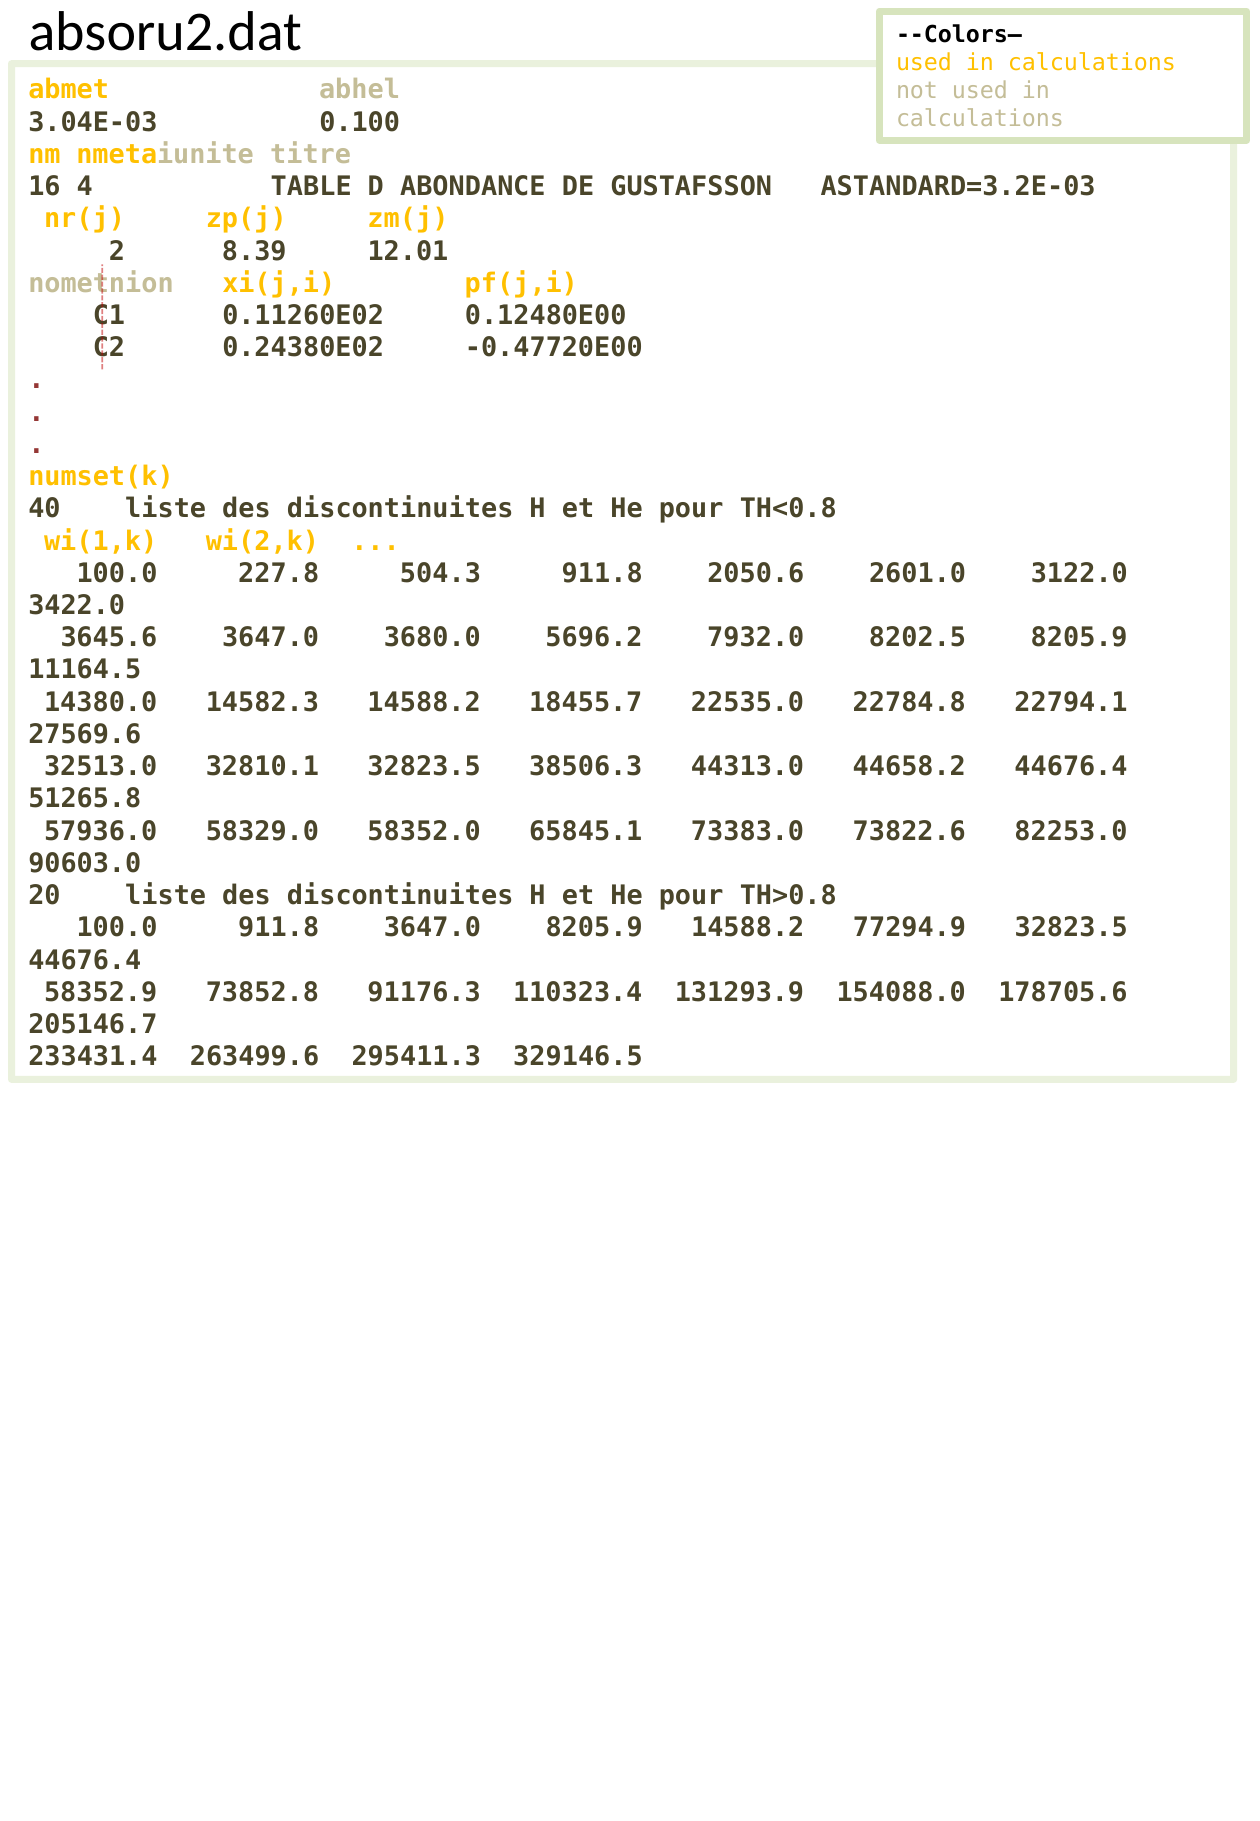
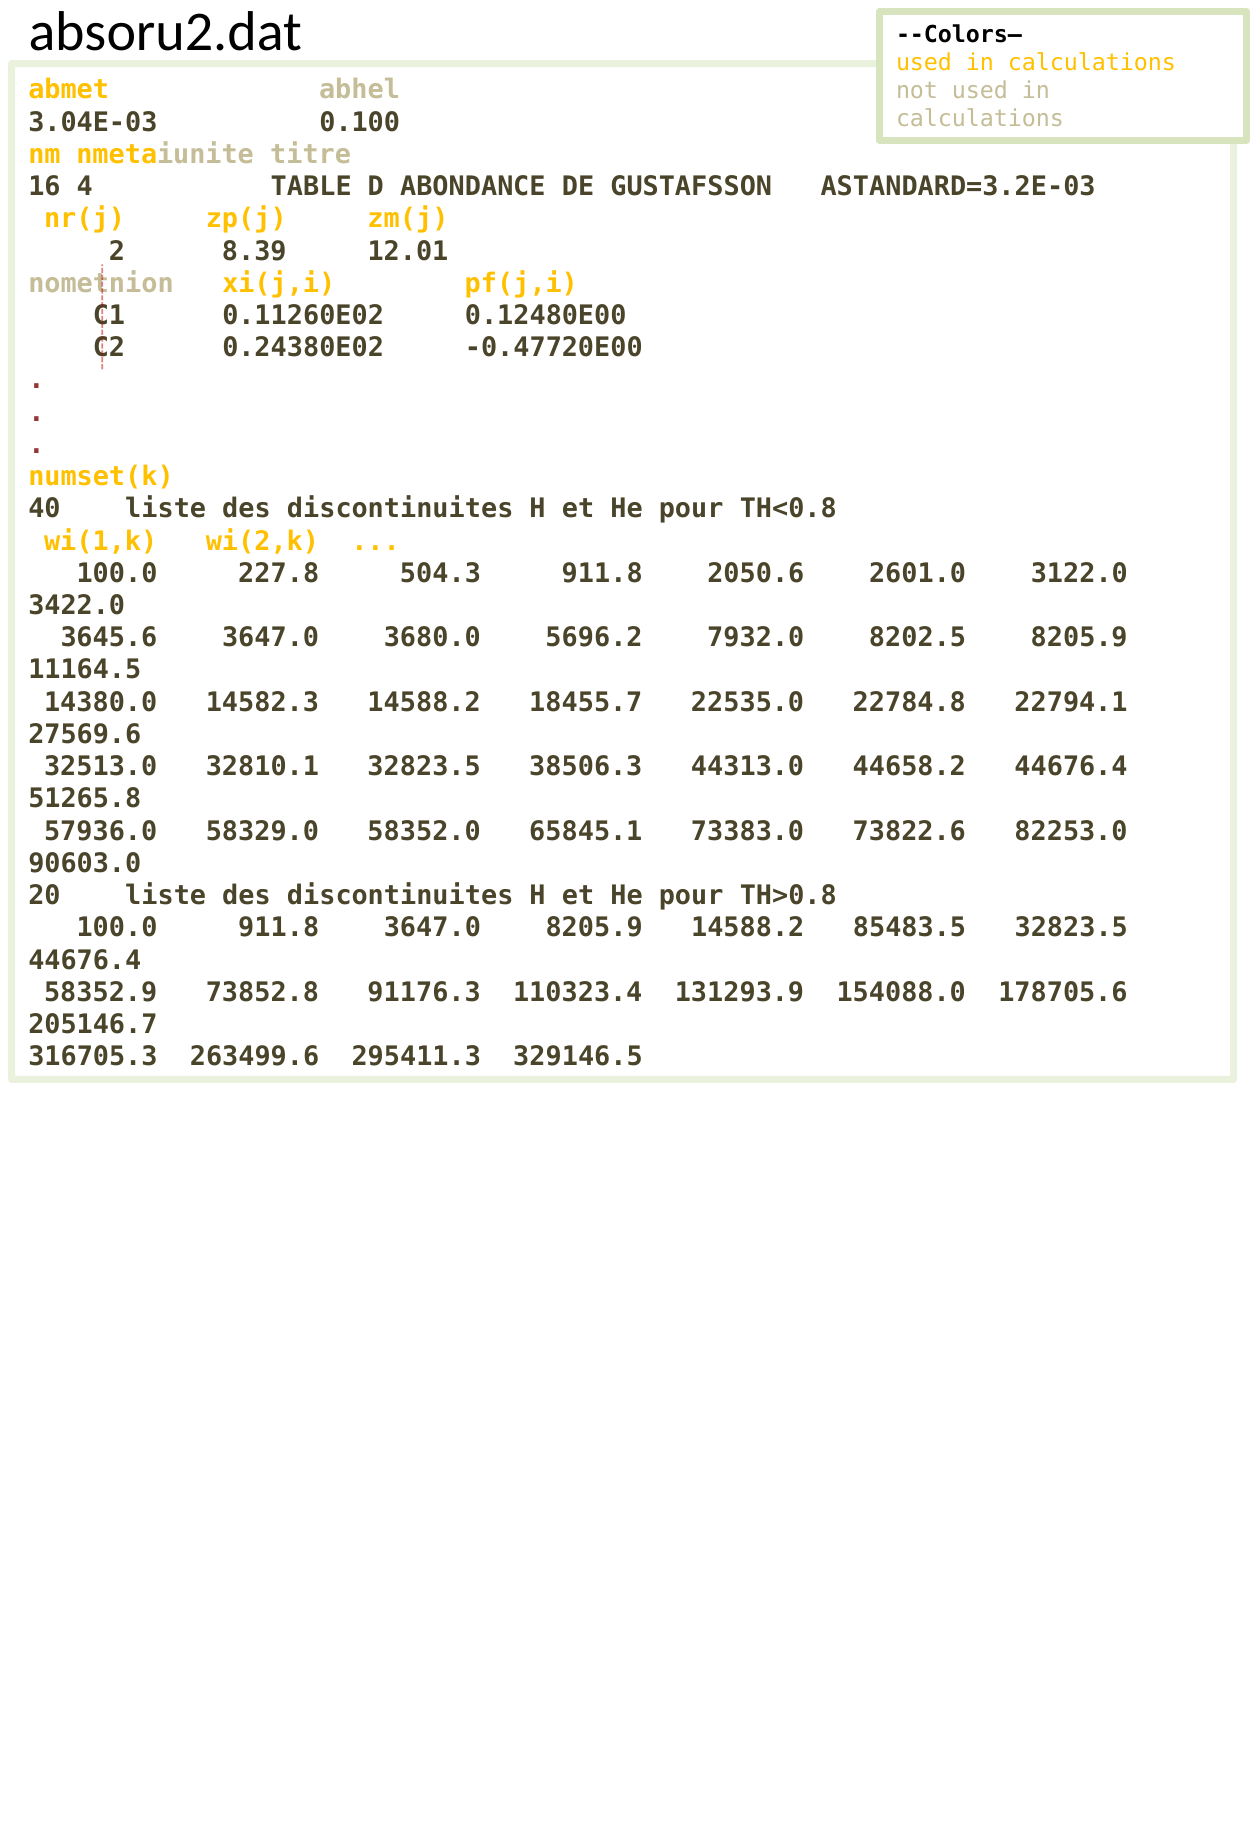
77294.9: 77294.9 -> 85483.5
233431.4: 233431.4 -> 316705.3
